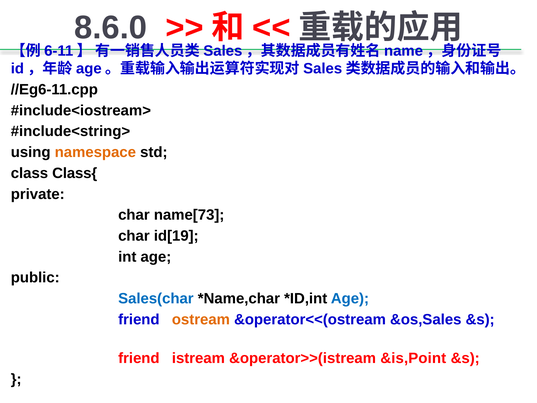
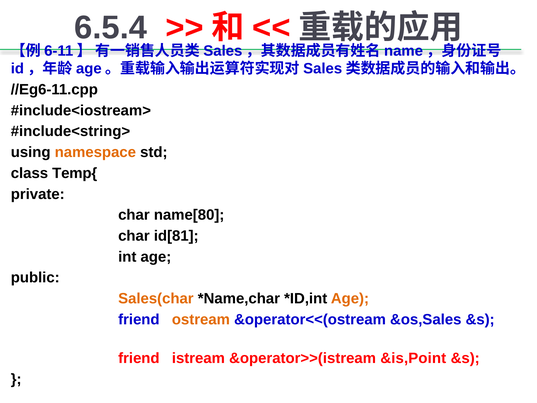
8.6.0: 8.6.0 -> 6.5.4
Class{: Class{ -> Temp{
name[73: name[73 -> name[80
id[19: id[19 -> id[81
Sales(char colour: blue -> orange
Age at (350, 298) colour: blue -> orange
